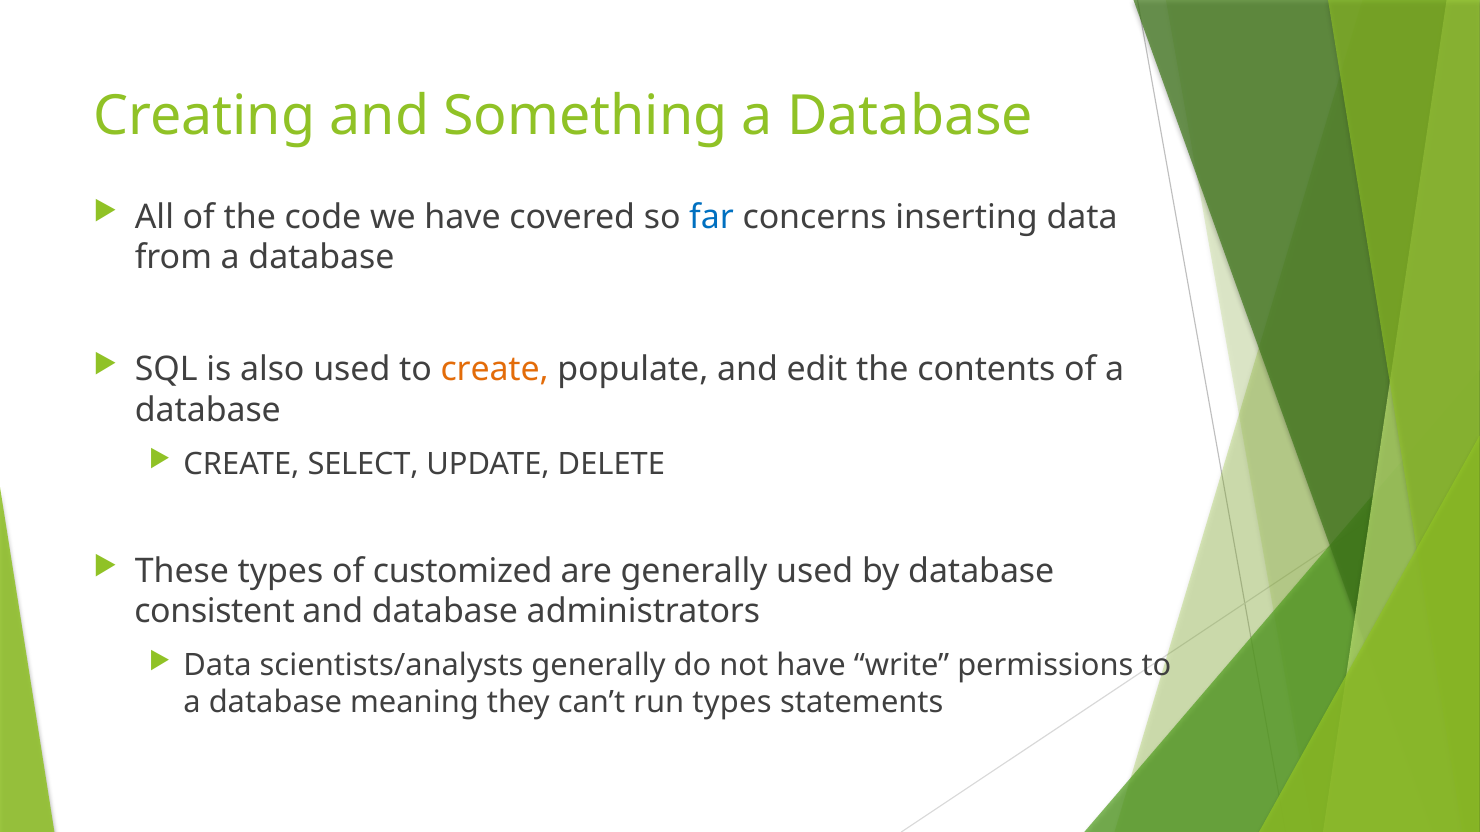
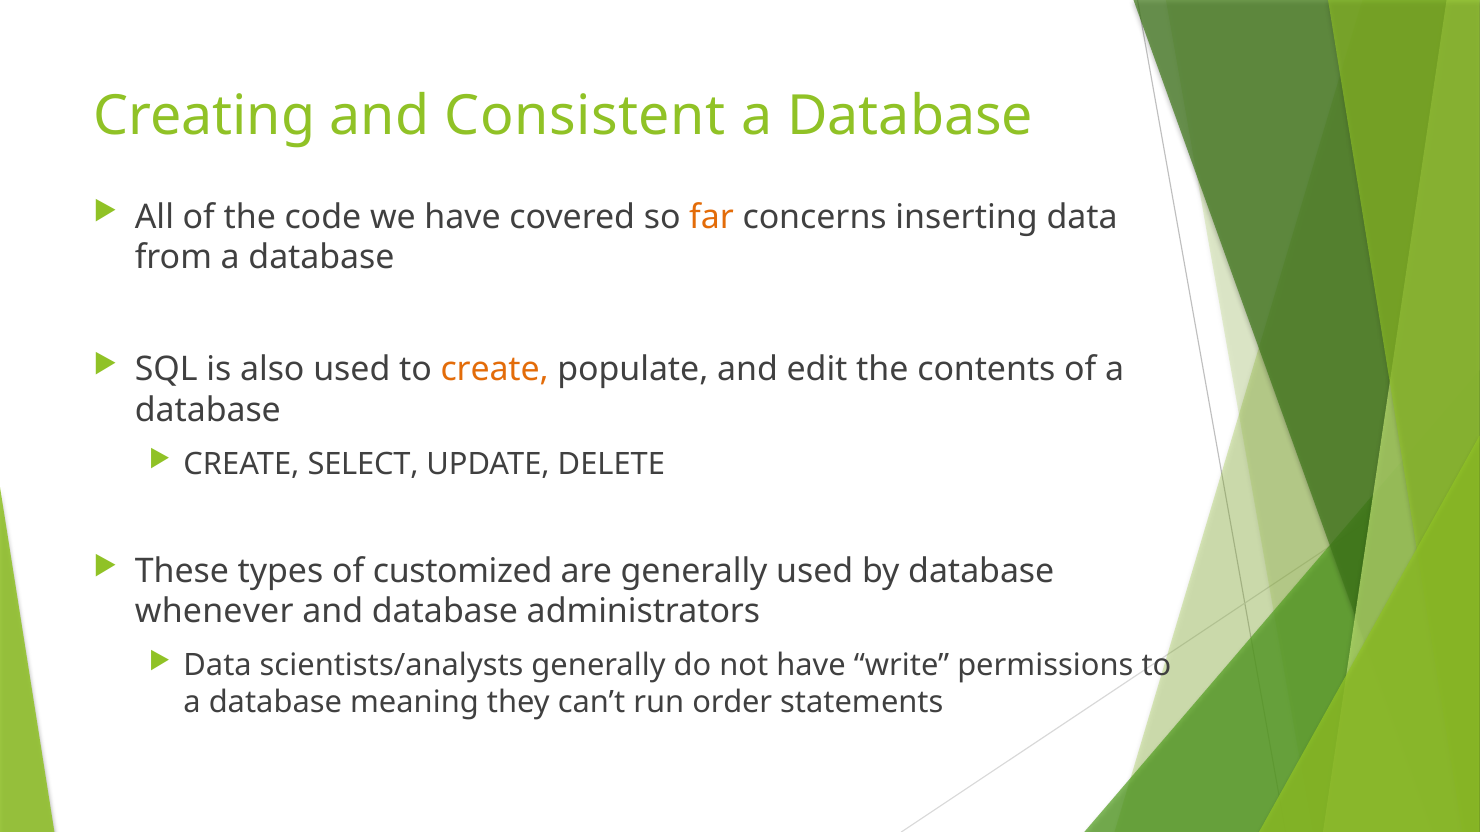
Something: Something -> Consistent
far colour: blue -> orange
consistent: consistent -> whenever
run types: types -> order
